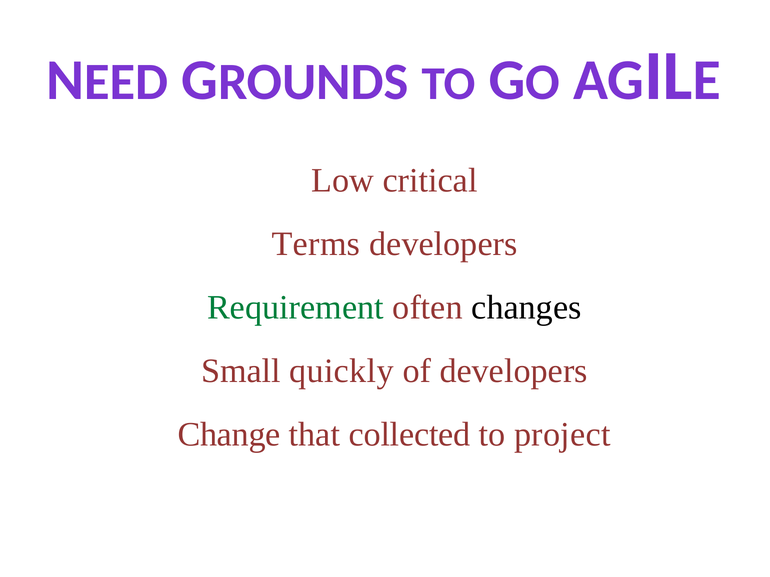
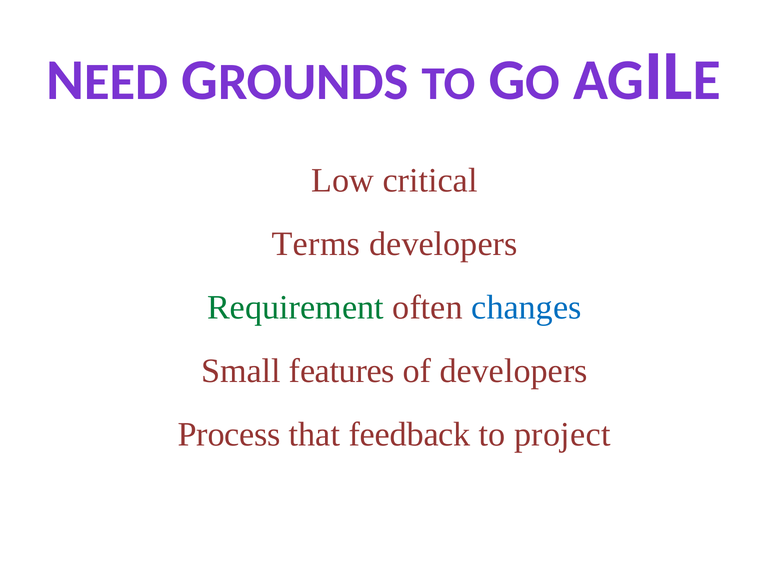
changes colour: black -> blue
quickly: quickly -> features
Change: Change -> Process
collected: collected -> feedback
